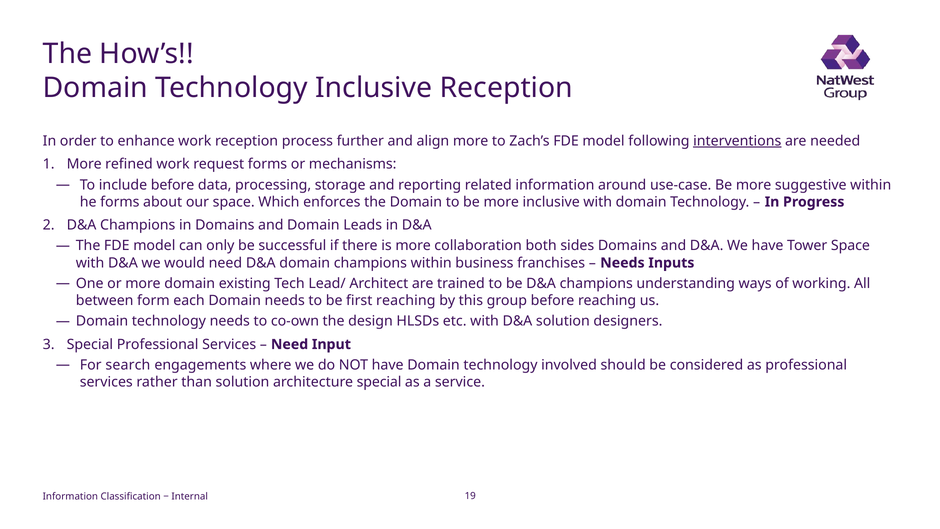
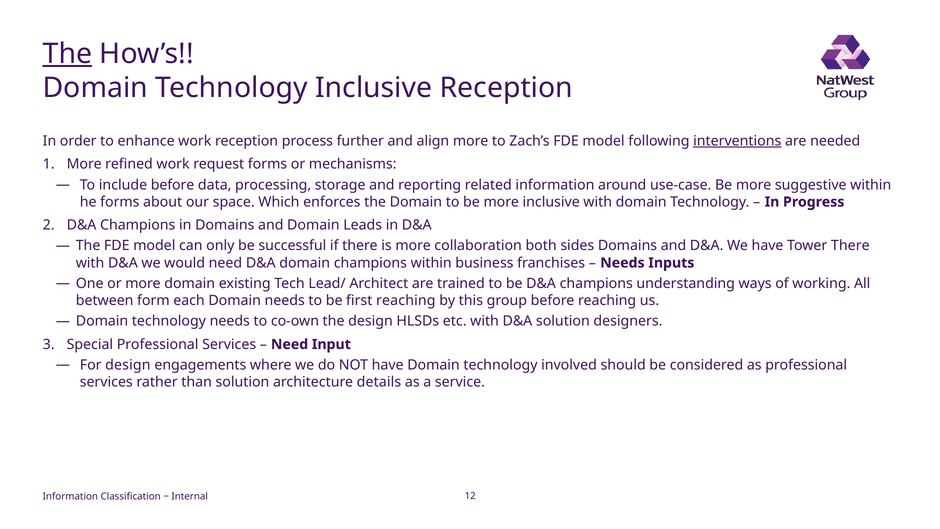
The at (67, 54) underline: none -> present
Tower Space: Space -> There
For search: search -> design
architecture special: special -> details
19: 19 -> 12
